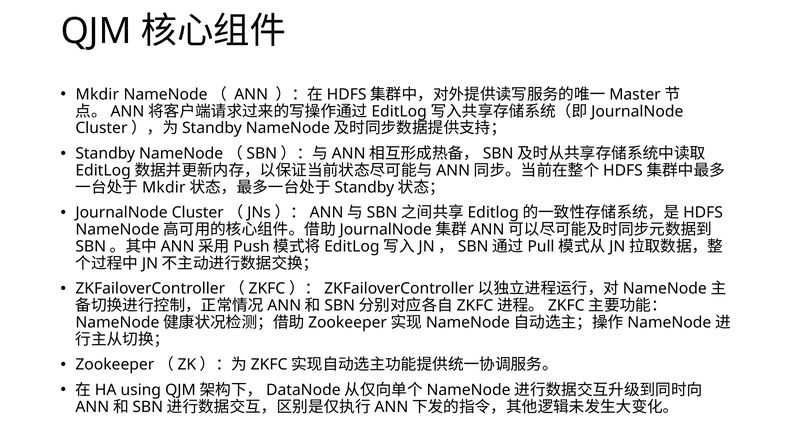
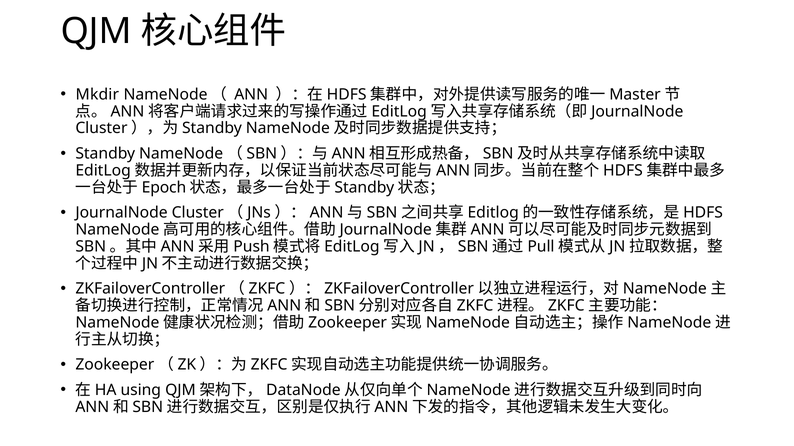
Mkdir at (164, 188): Mkdir -> Epoch
